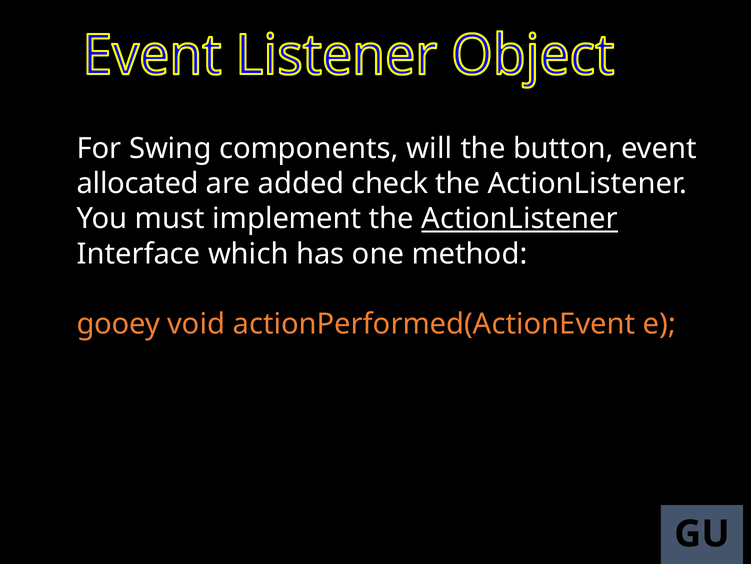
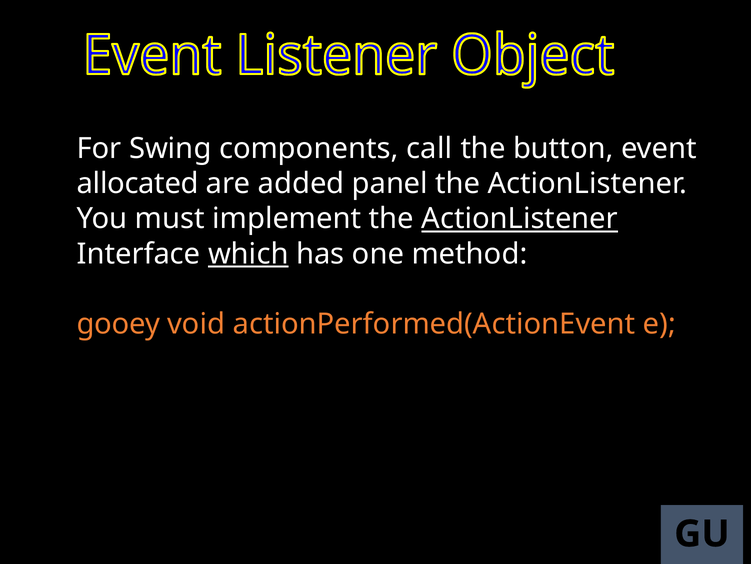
will: will -> call
check: check -> panel
which underline: none -> present
